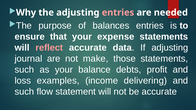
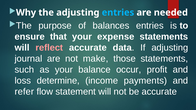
entries at (118, 13) colour: pink -> light blue
debts: debts -> occur
examples: examples -> determine
delivering: delivering -> payments
such at (24, 92): such -> refer
